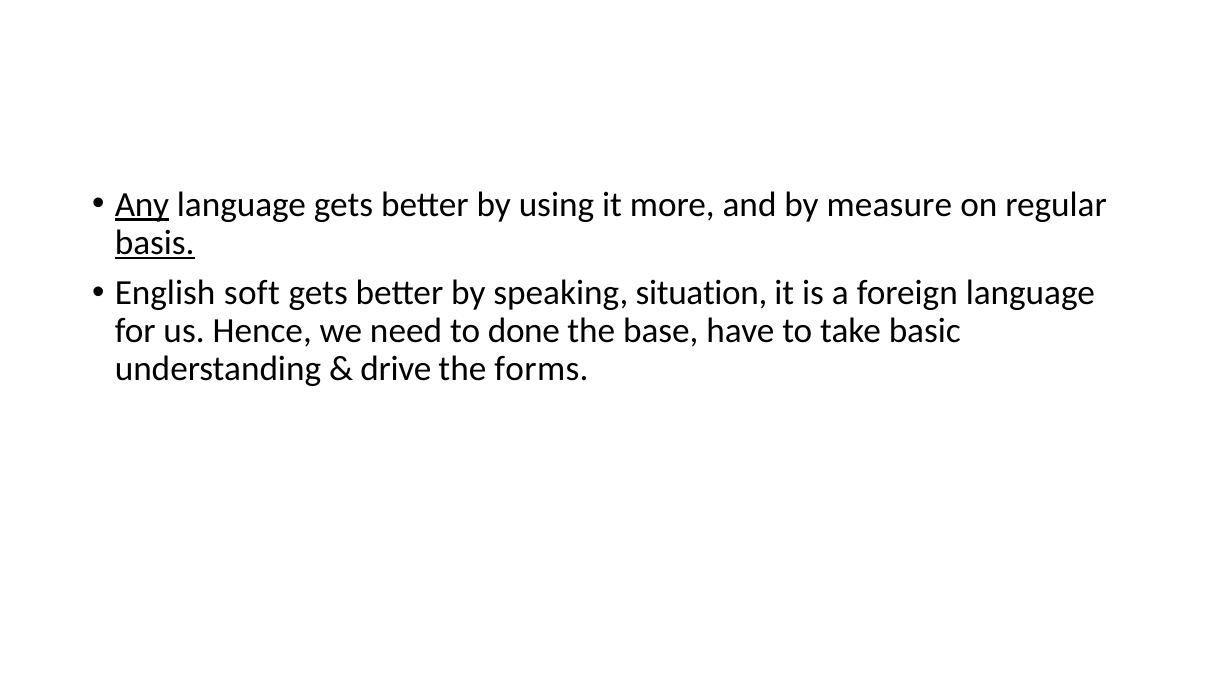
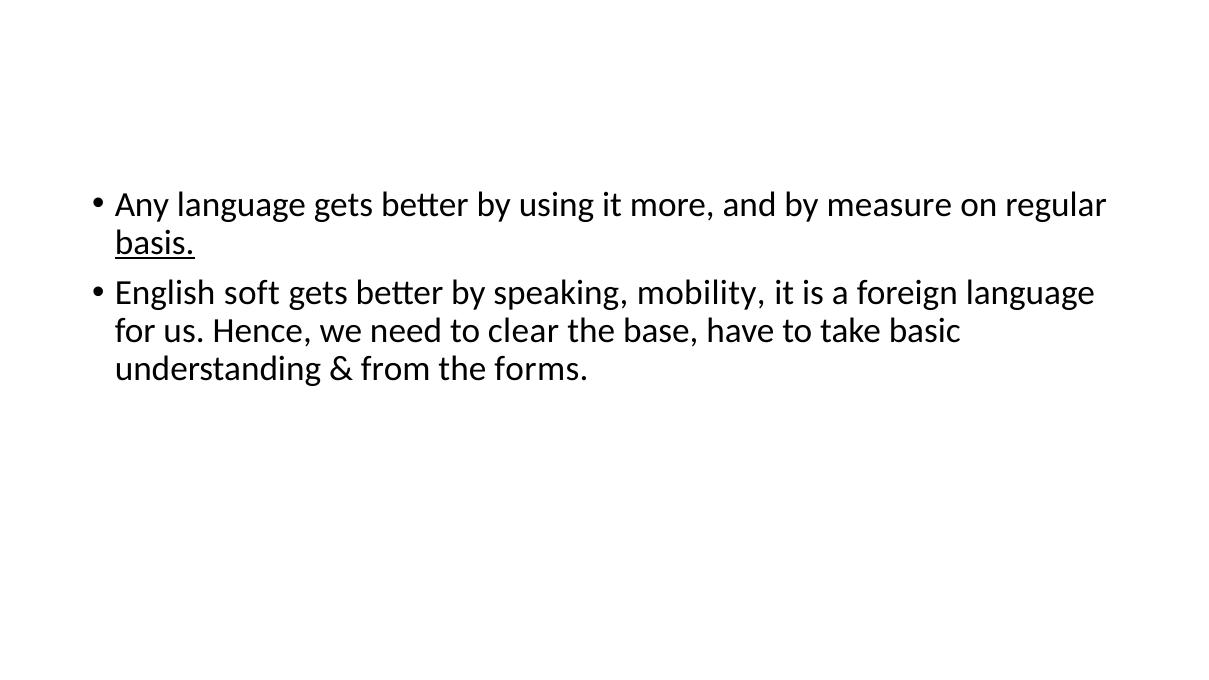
Any underline: present -> none
situation: situation -> mobility
done: done -> clear
drive: drive -> from
